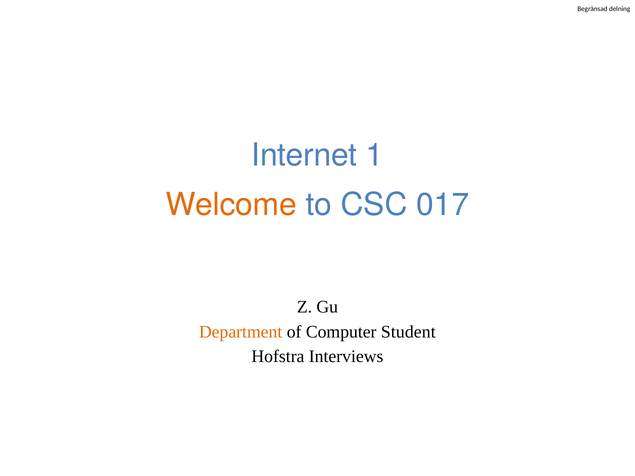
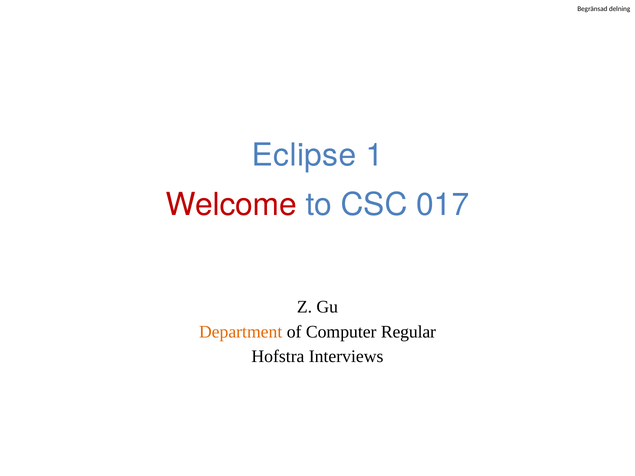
Internet: Internet -> Eclipse
Welcome colour: orange -> red
Student: Student -> Regular
